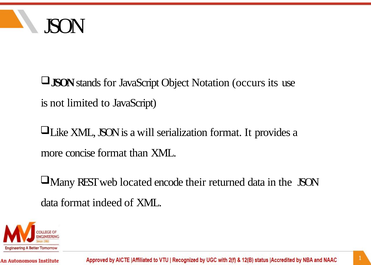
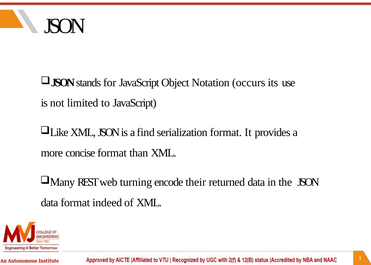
will: will -> find
located: located -> turning
